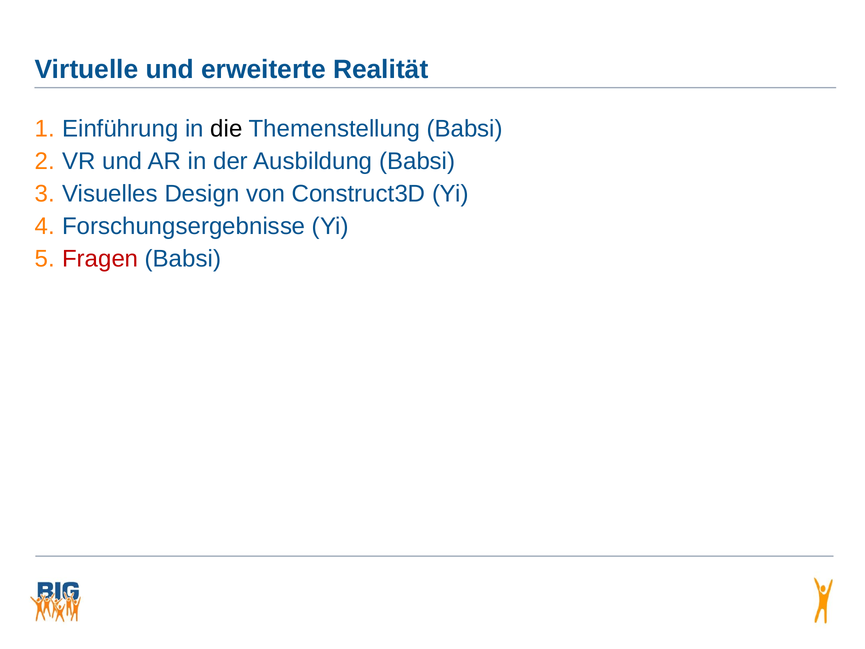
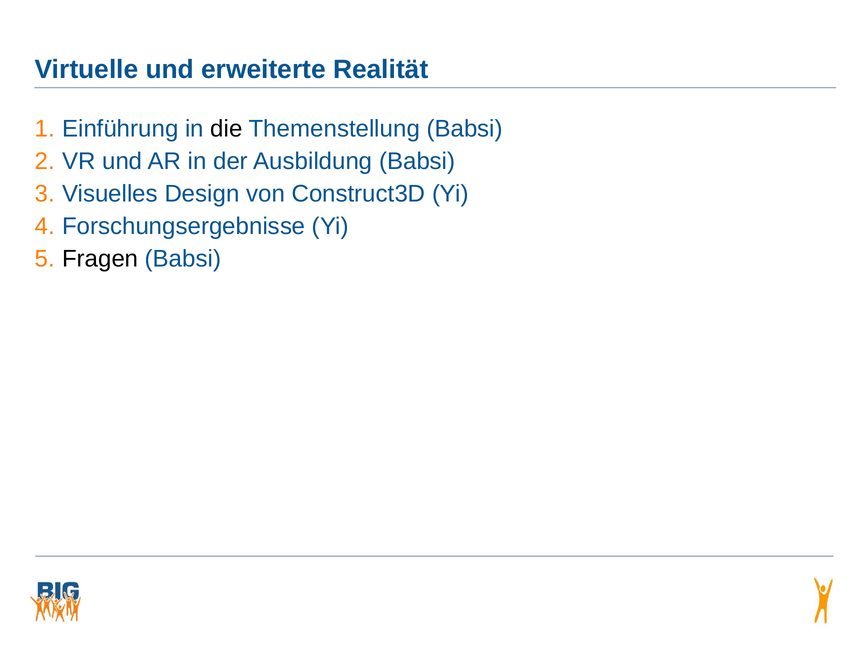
Fragen colour: red -> black
